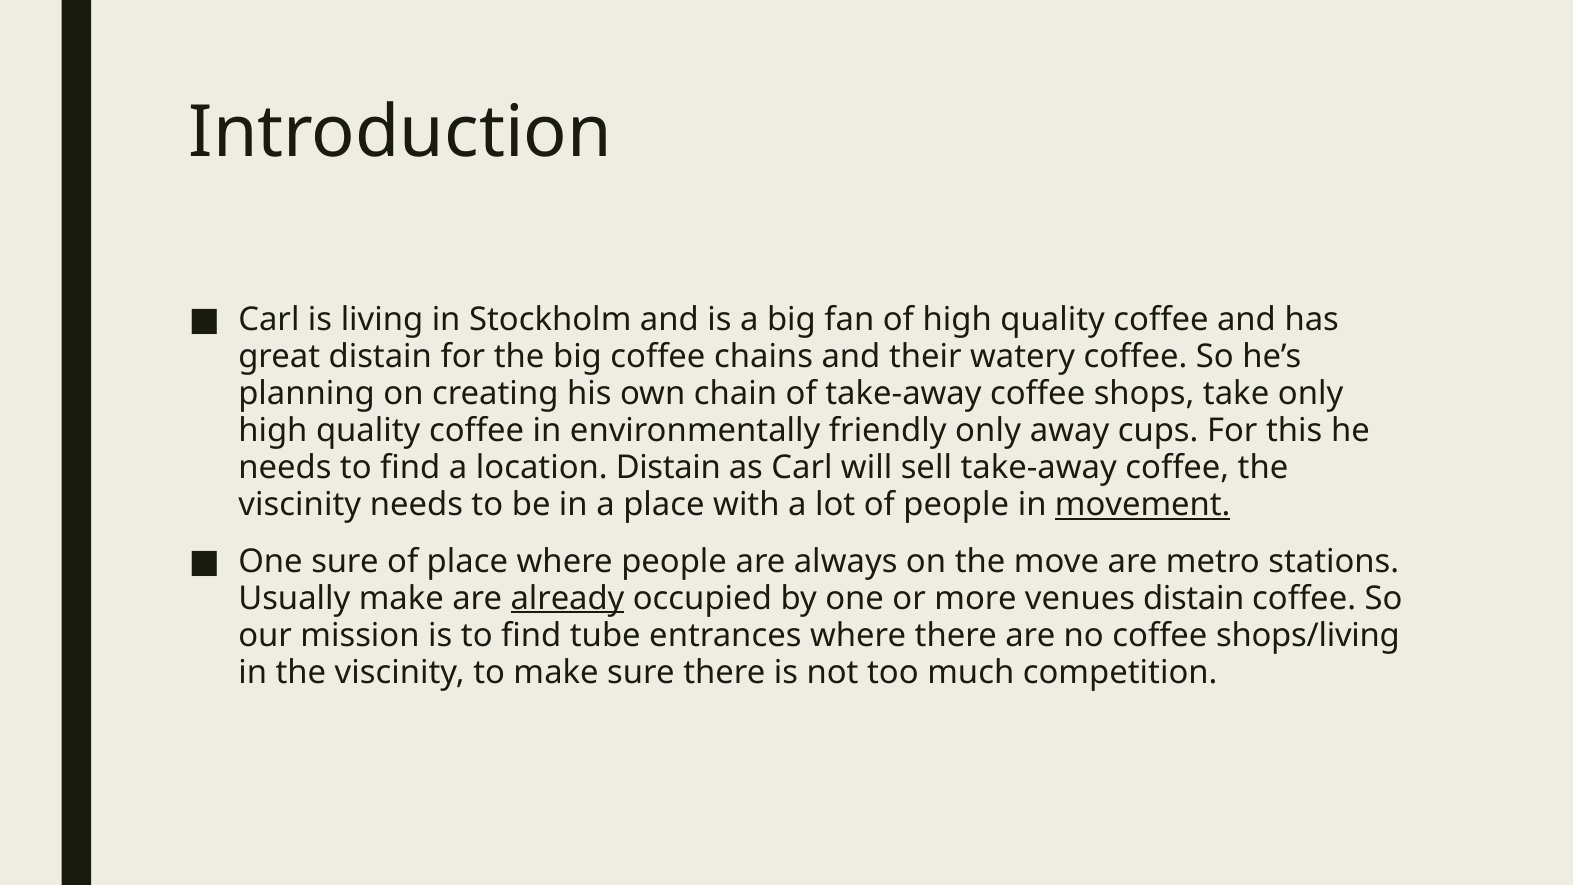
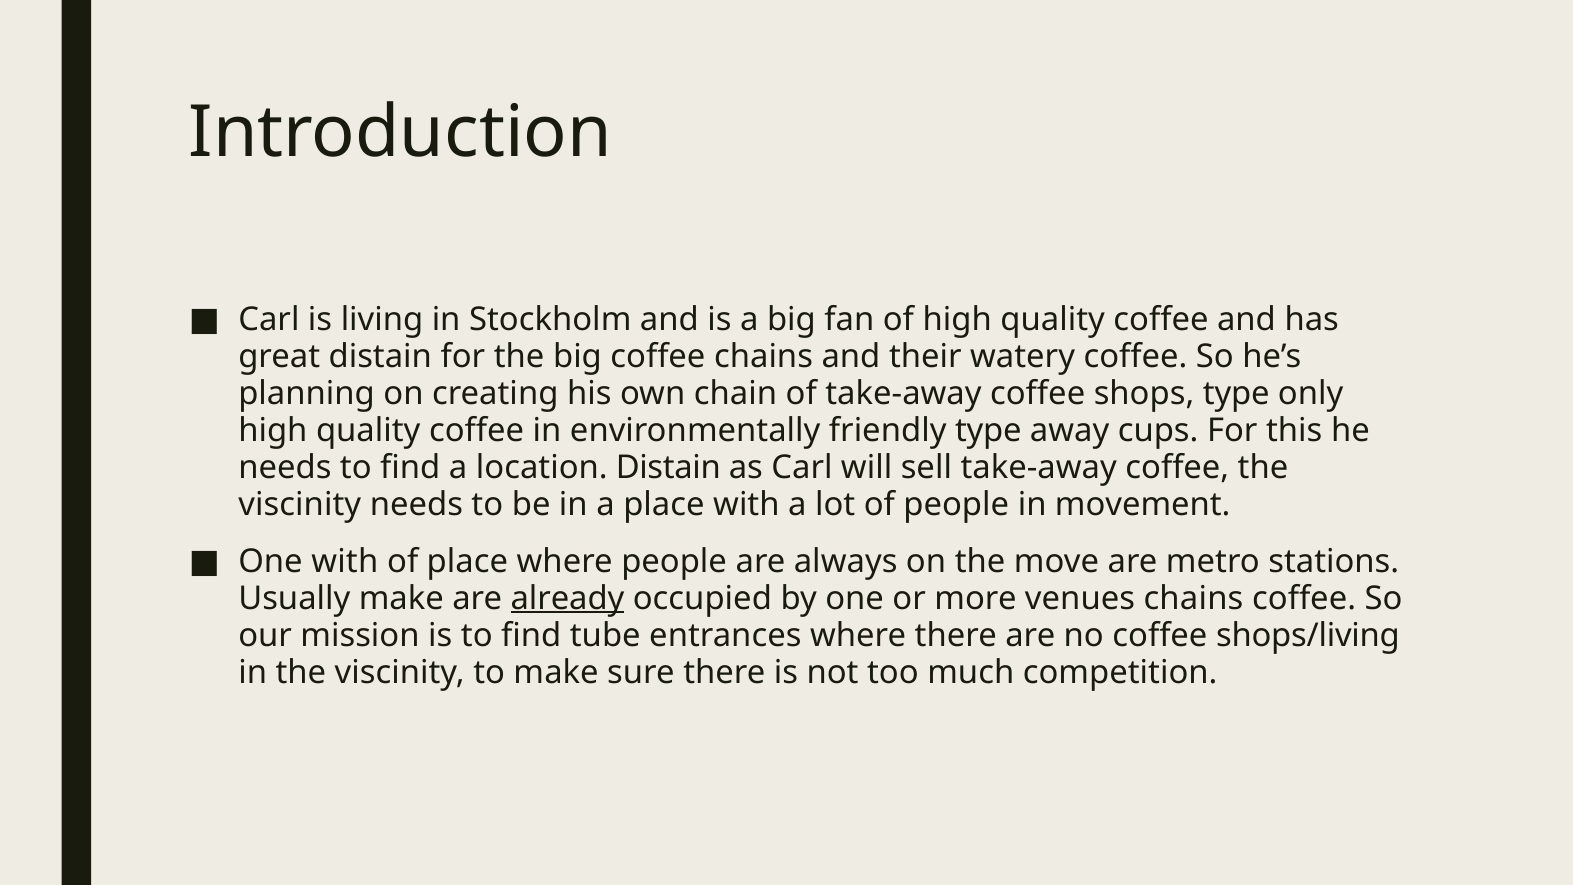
shops take: take -> type
friendly only: only -> type
movement underline: present -> none
One sure: sure -> with
venues distain: distain -> chains
